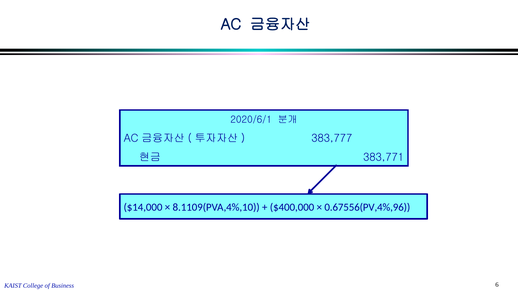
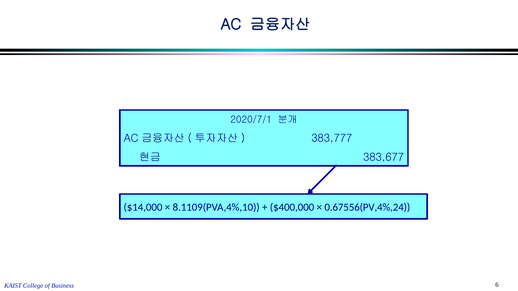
2020/6/1: 2020/6/1 -> 2020/7/1
383,771: 383,771 -> 383,677
0.67556(PV,4%,96: 0.67556(PV,4%,96 -> 0.67556(PV,4%,24
